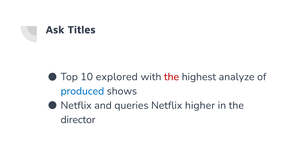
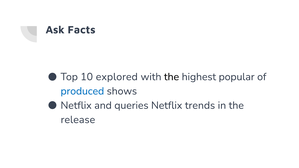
Titles: Titles -> Facts
the at (172, 77) colour: red -> black
analyze: analyze -> popular
higher: higher -> trends
director: director -> release
